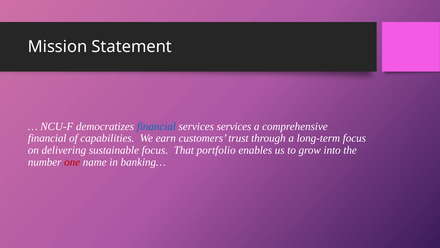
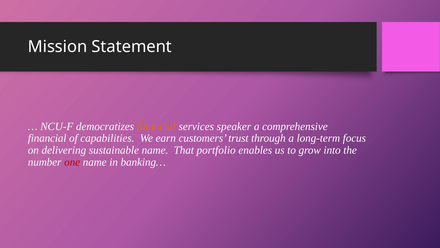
financial at (156, 126) colour: blue -> orange
services services: services -> speaker
sustainable focus: focus -> name
